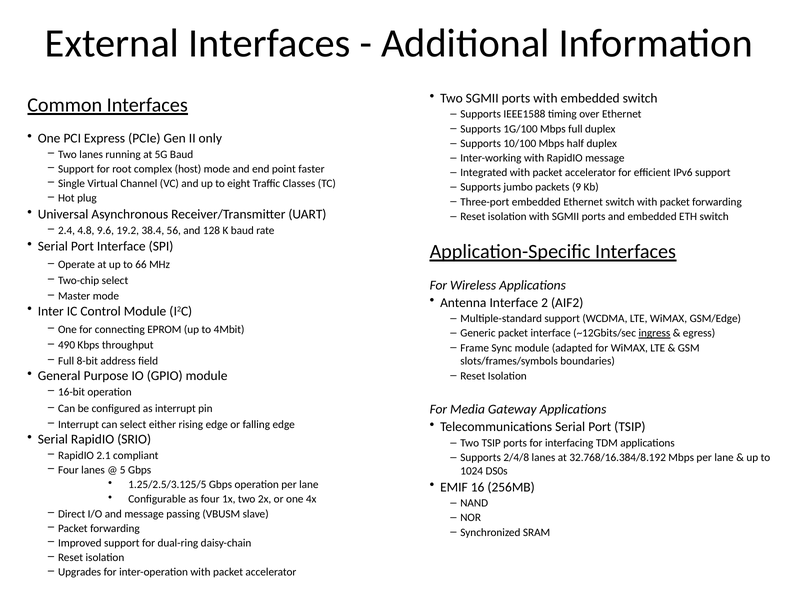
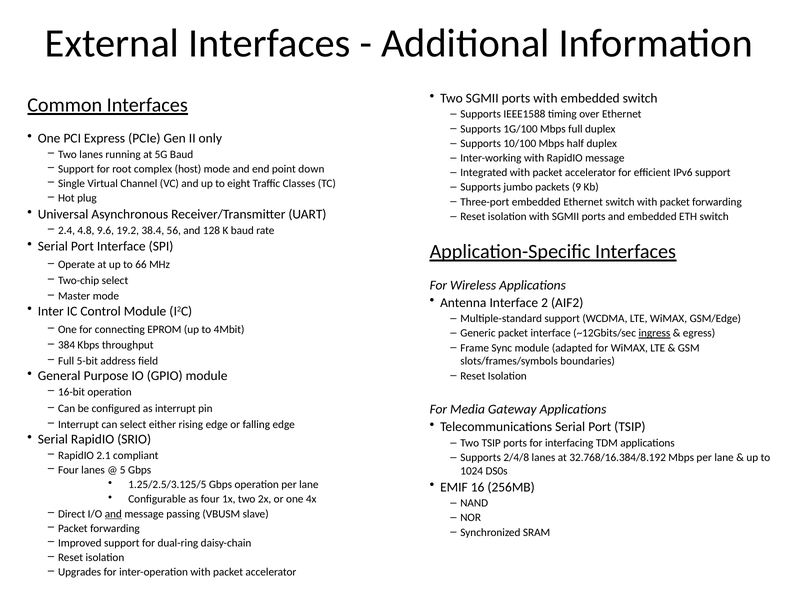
faster: faster -> down
490: 490 -> 384
8-bit: 8-bit -> 5-bit
and at (113, 514) underline: none -> present
